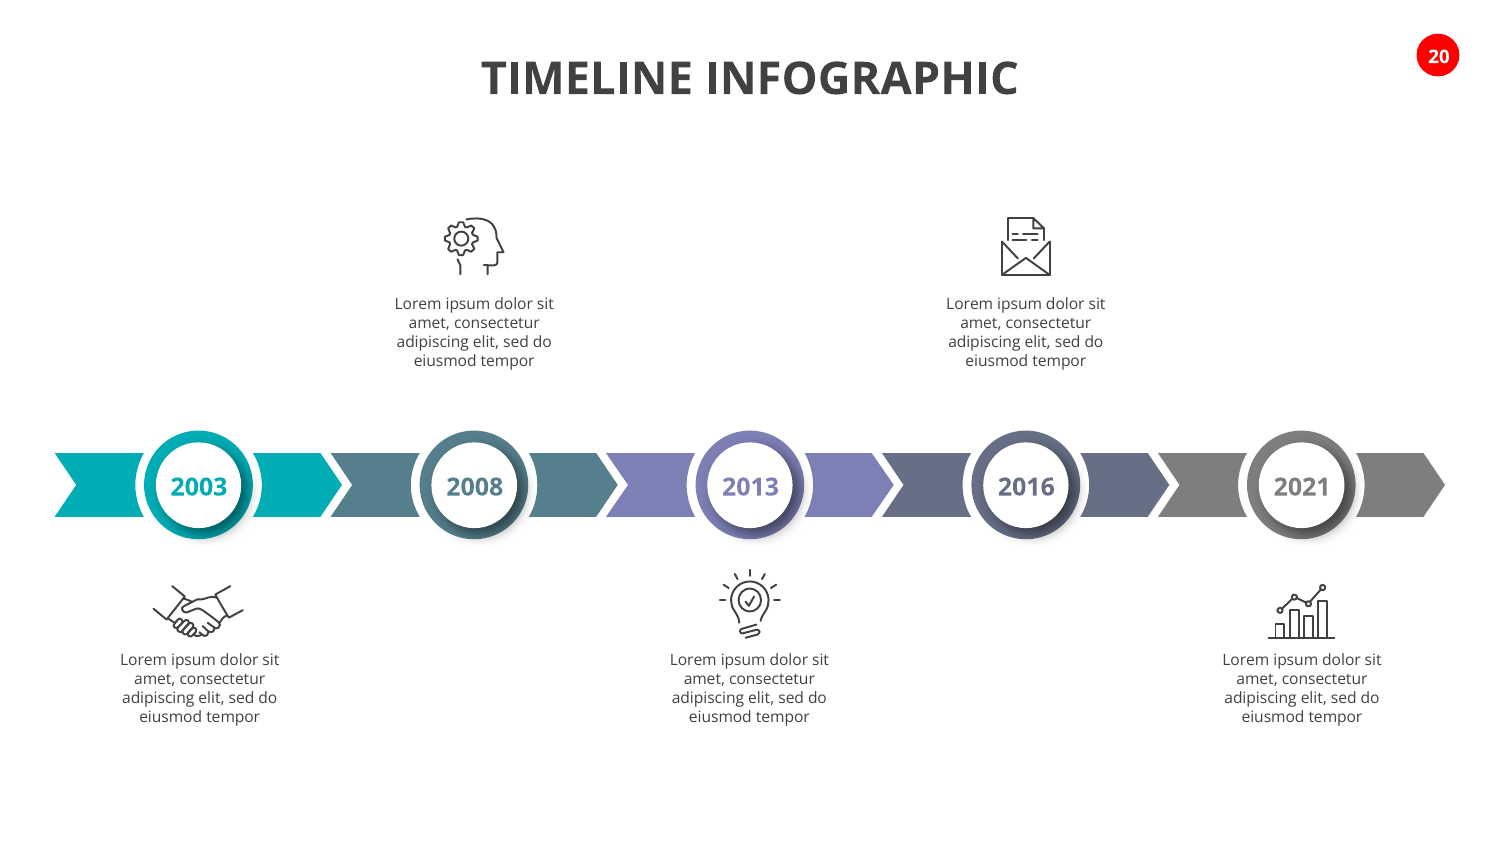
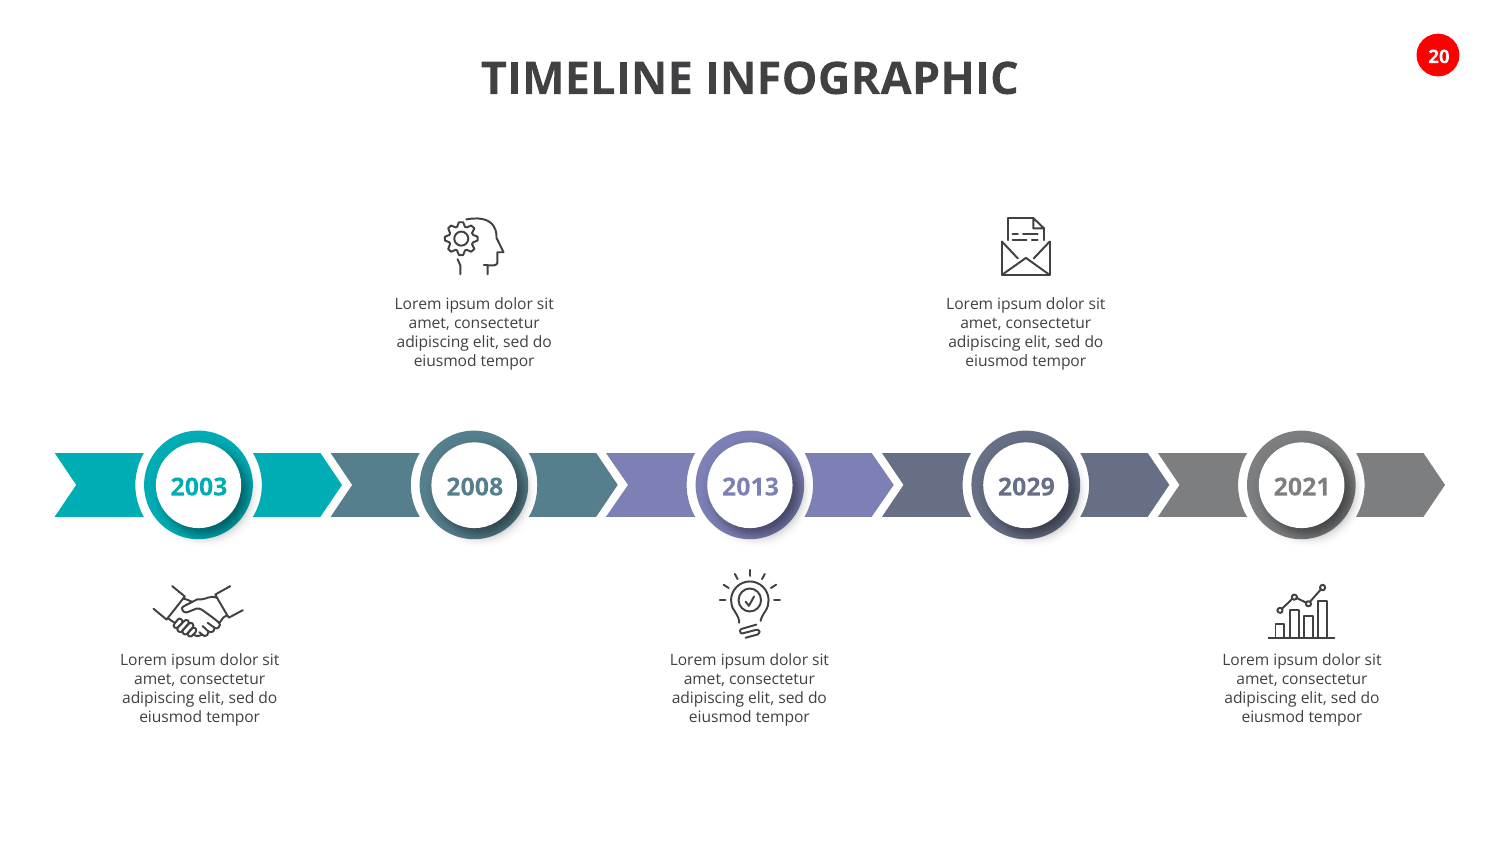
2016: 2016 -> 2029
